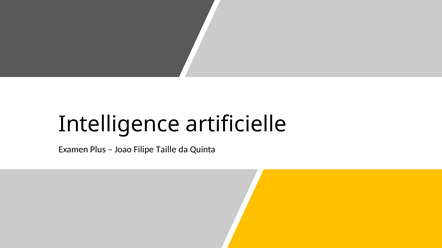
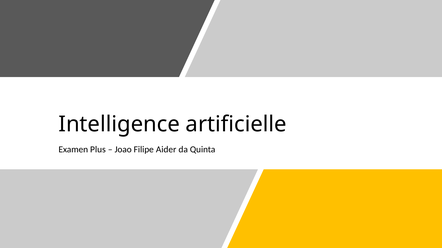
Taille: Taille -> Aider
